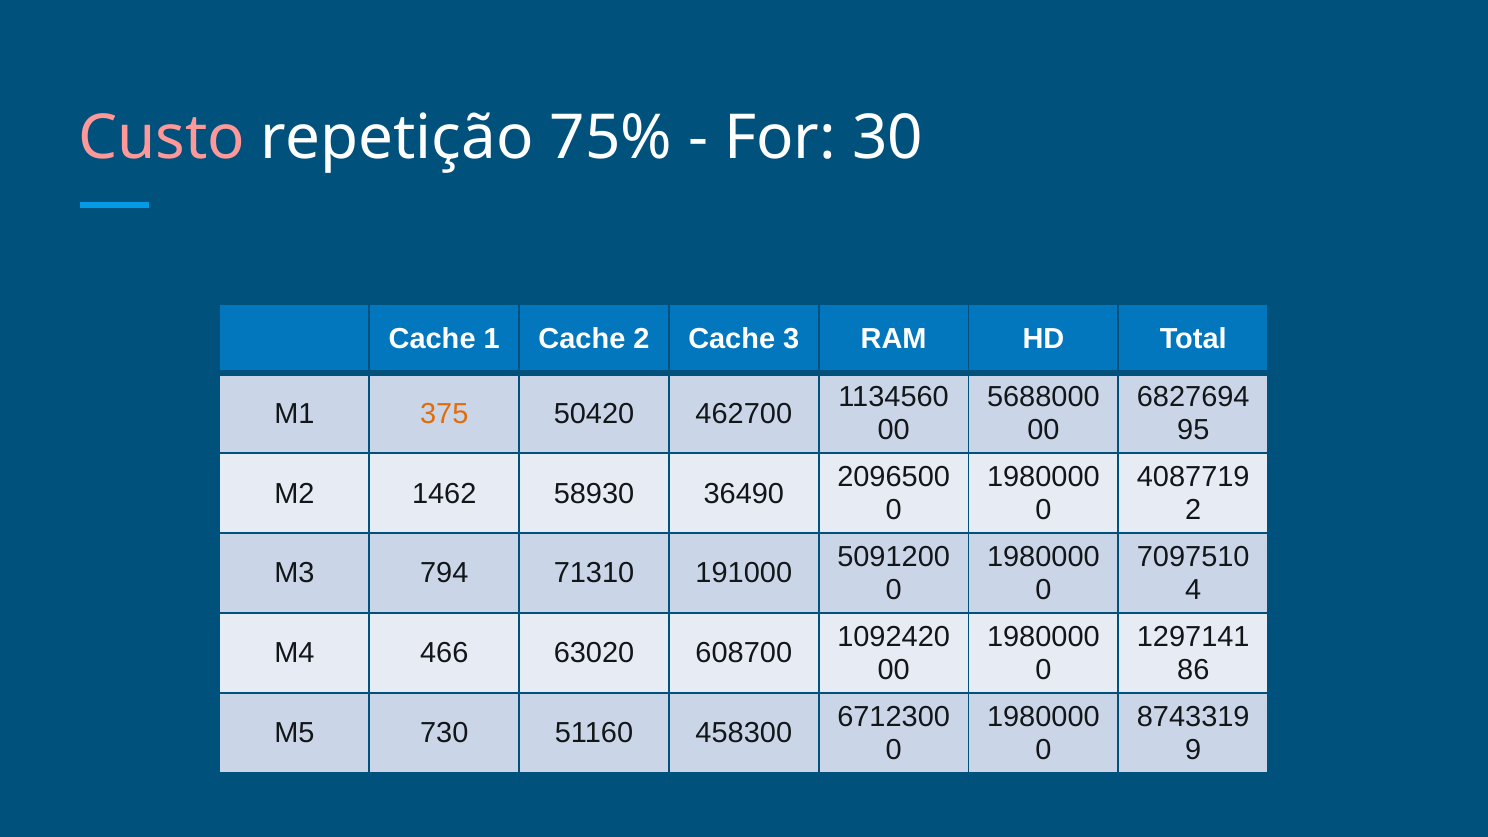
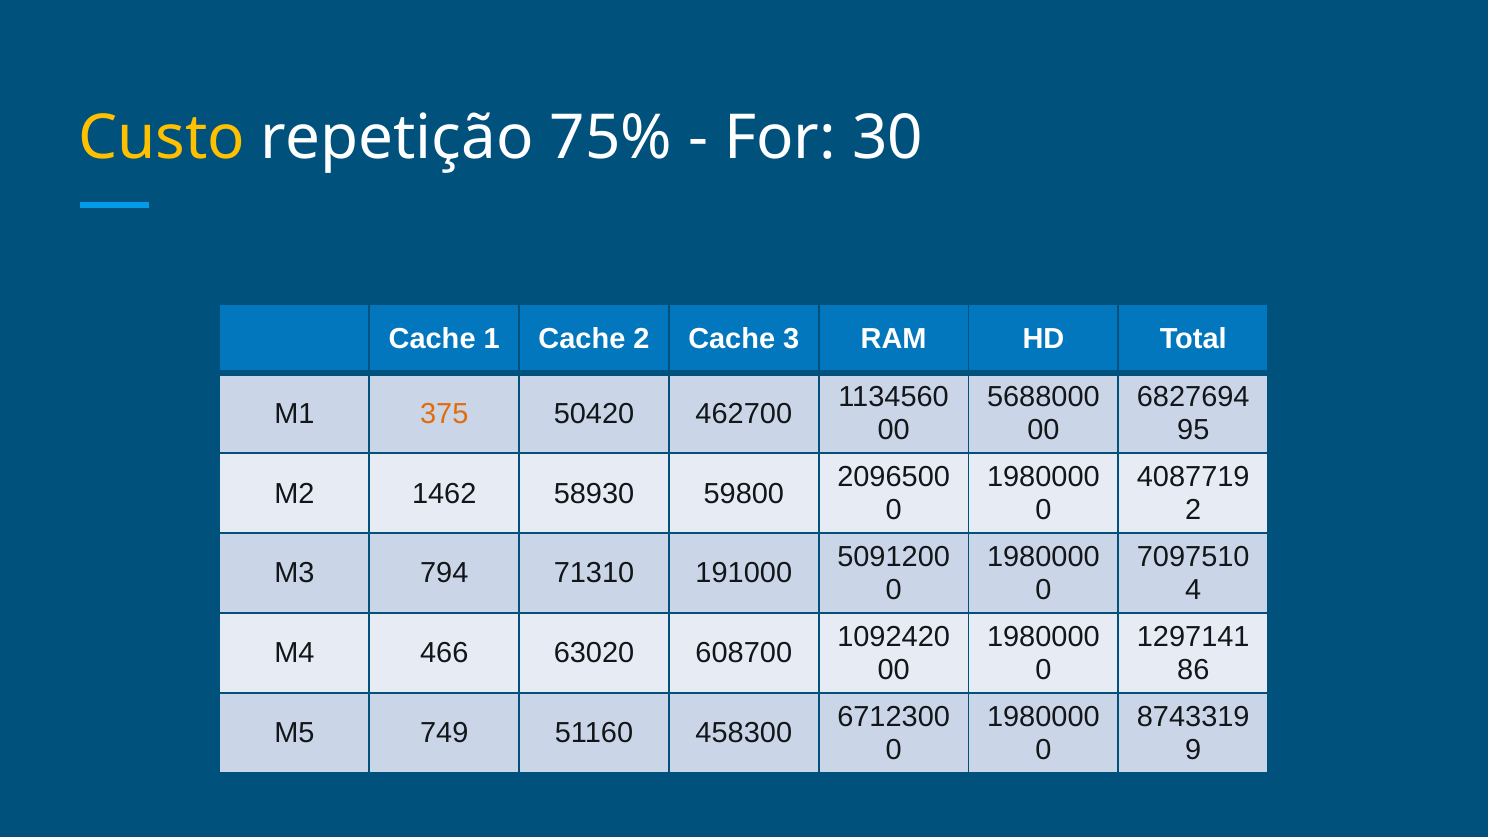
Custo colour: pink -> yellow
36490: 36490 -> 59800
730: 730 -> 749
